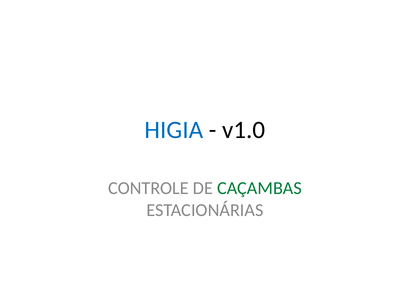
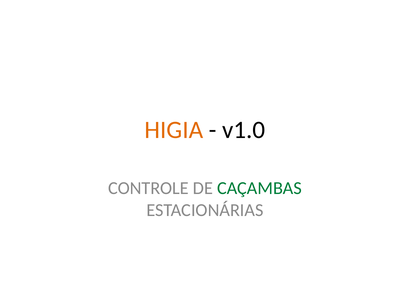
HIGIA colour: blue -> orange
